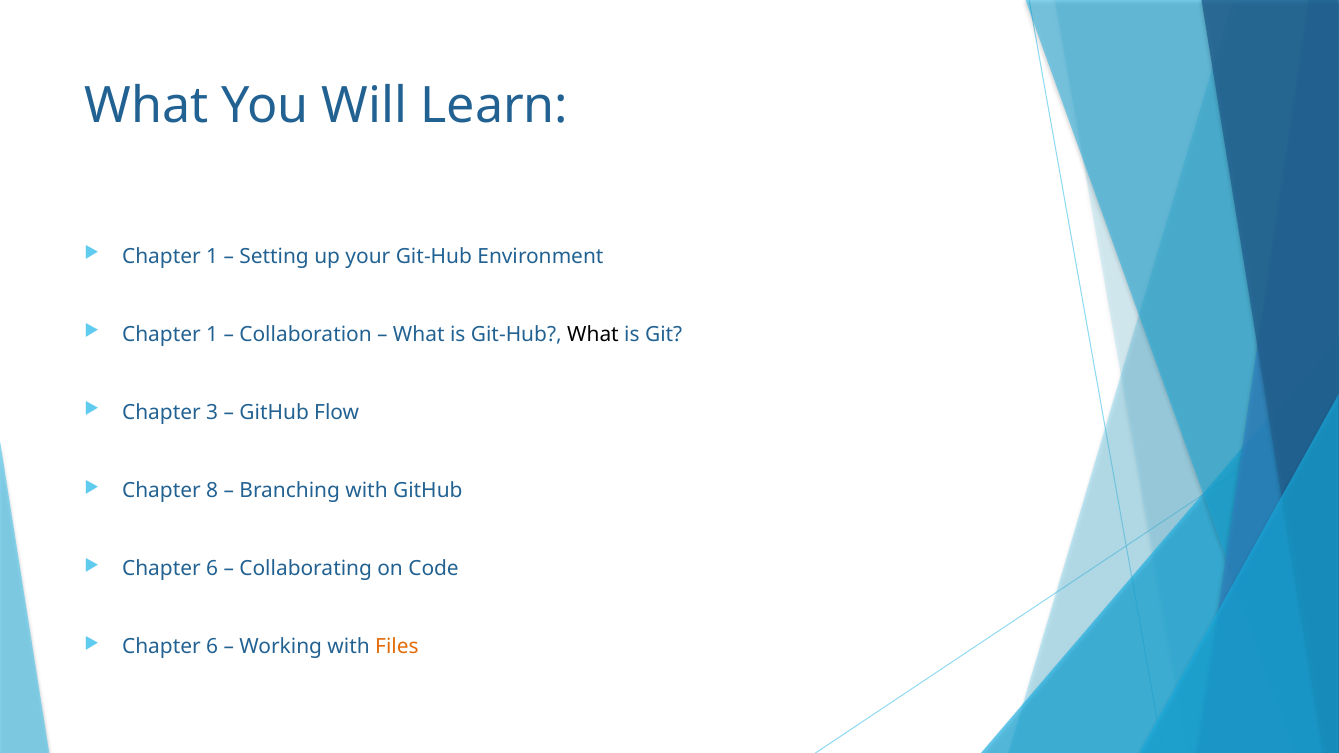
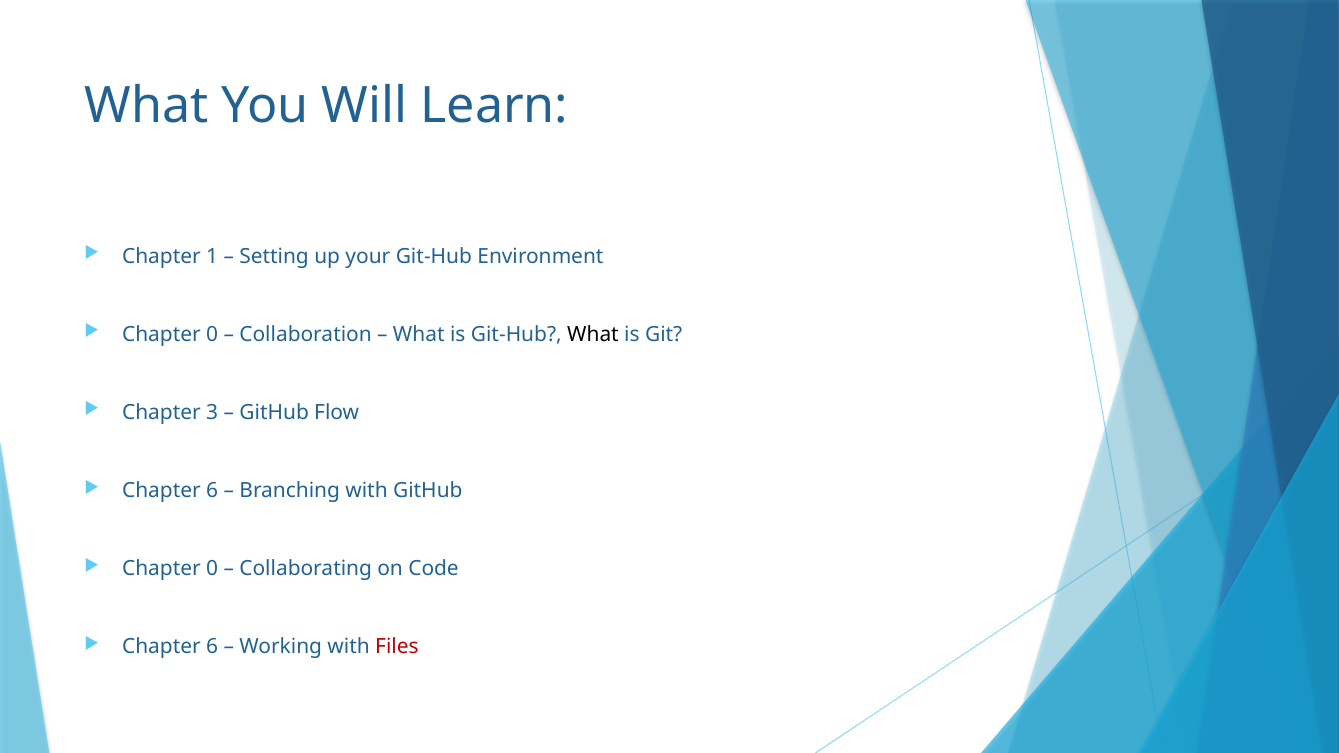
1 at (212, 334): 1 -> 0
8 at (212, 491): 8 -> 6
6 at (212, 569): 6 -> 0
Files colour: orange -> red
